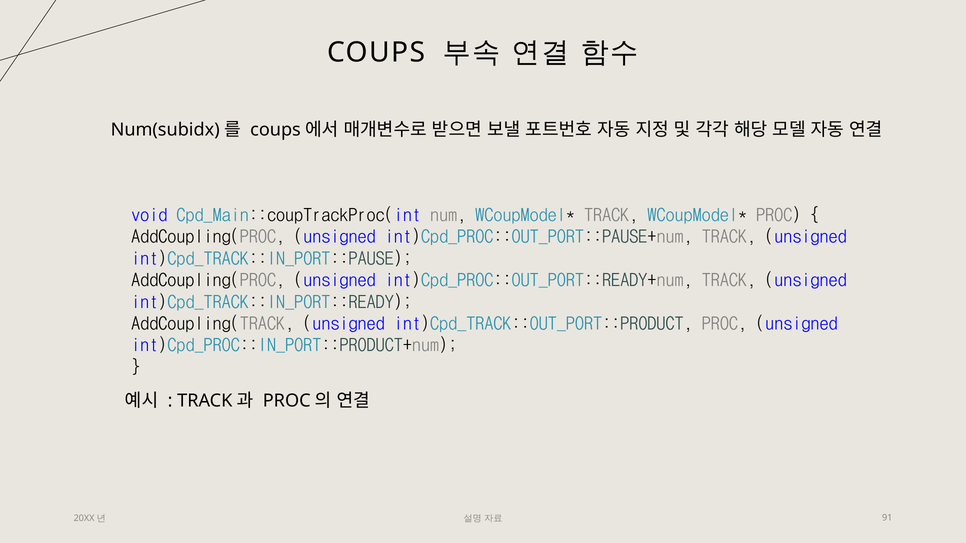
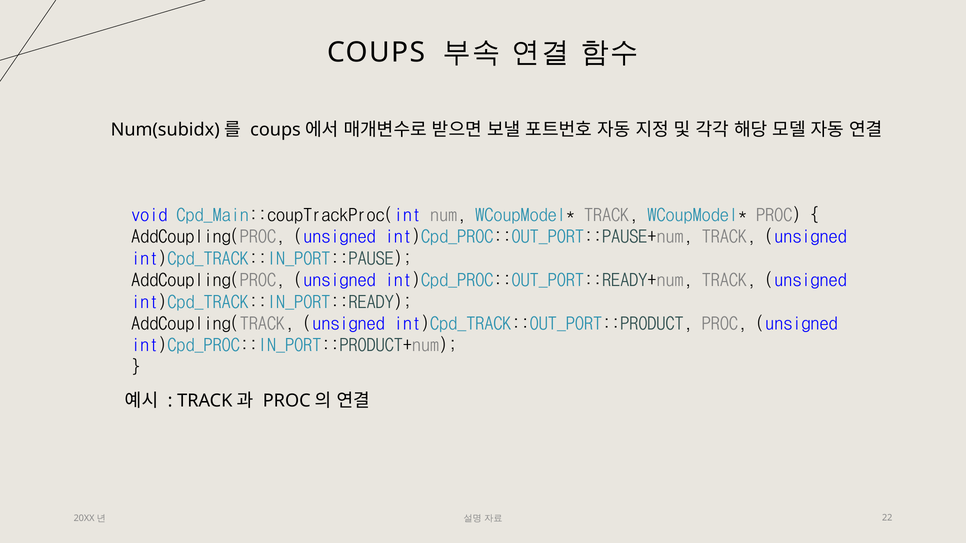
91: 91 -> 22
